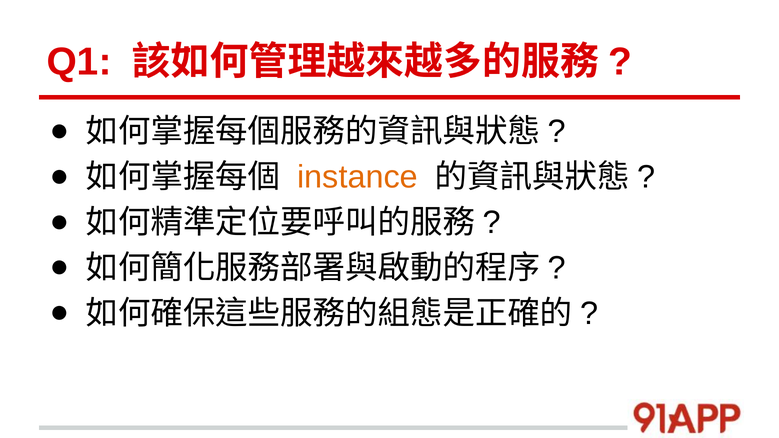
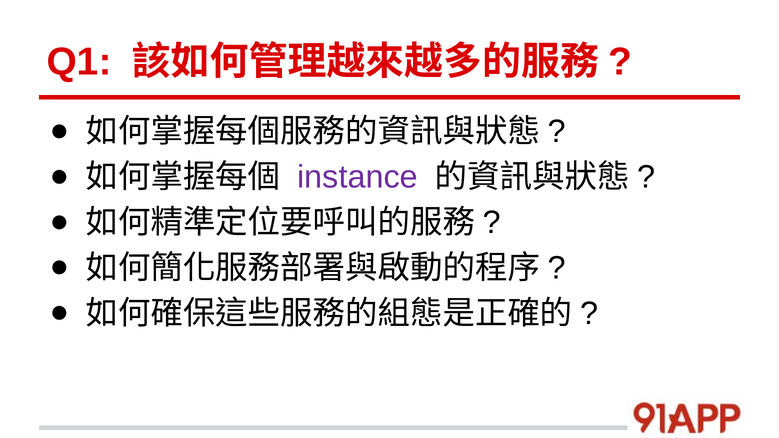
instance colour: orange -> purple
